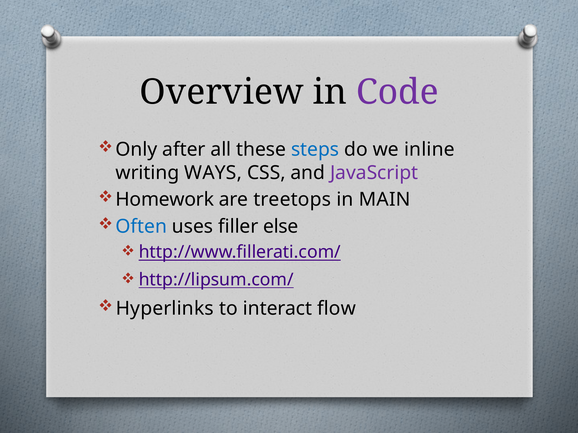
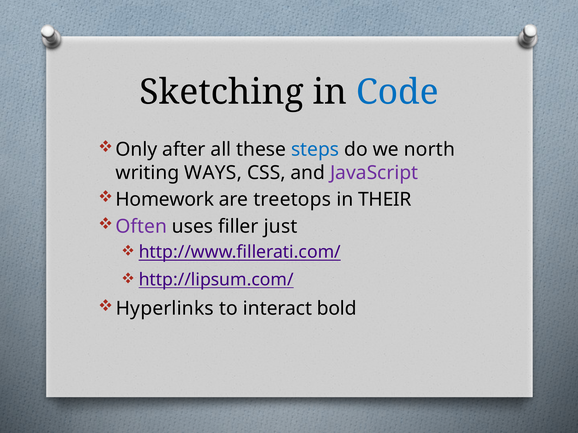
Overview: Overview -> Sketching
Code colour: purple -> blue
inline: inline -> north
MAIN: MAIN -> THEIR
Often colour: blue -> purple
else: else -> just
flow: flow -> bold
